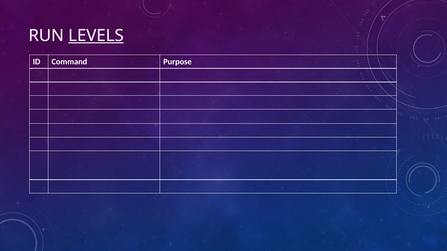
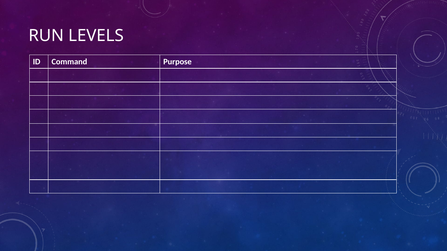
LEVELS underline: present -> none
